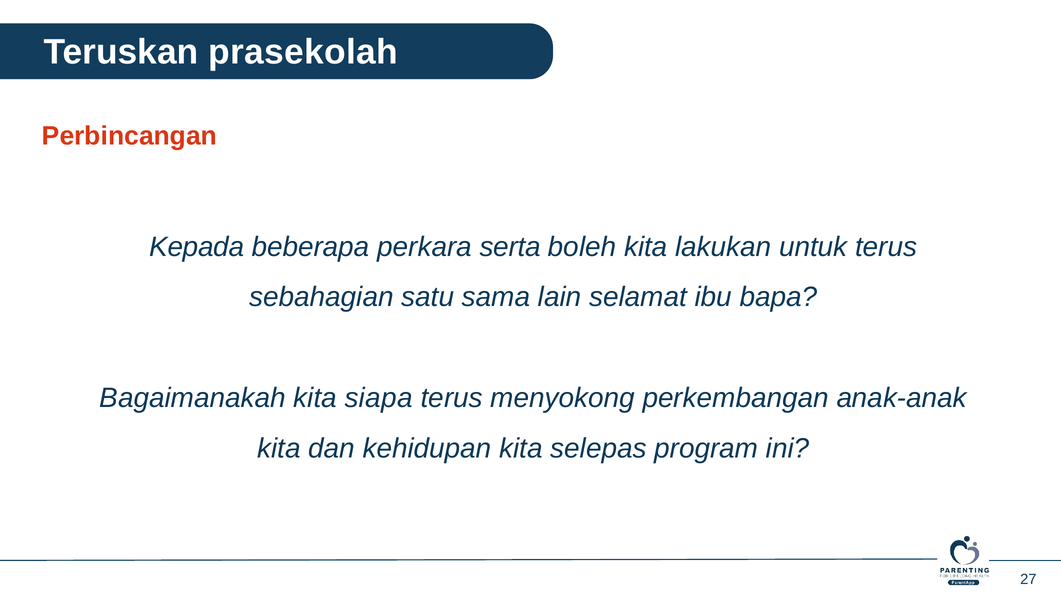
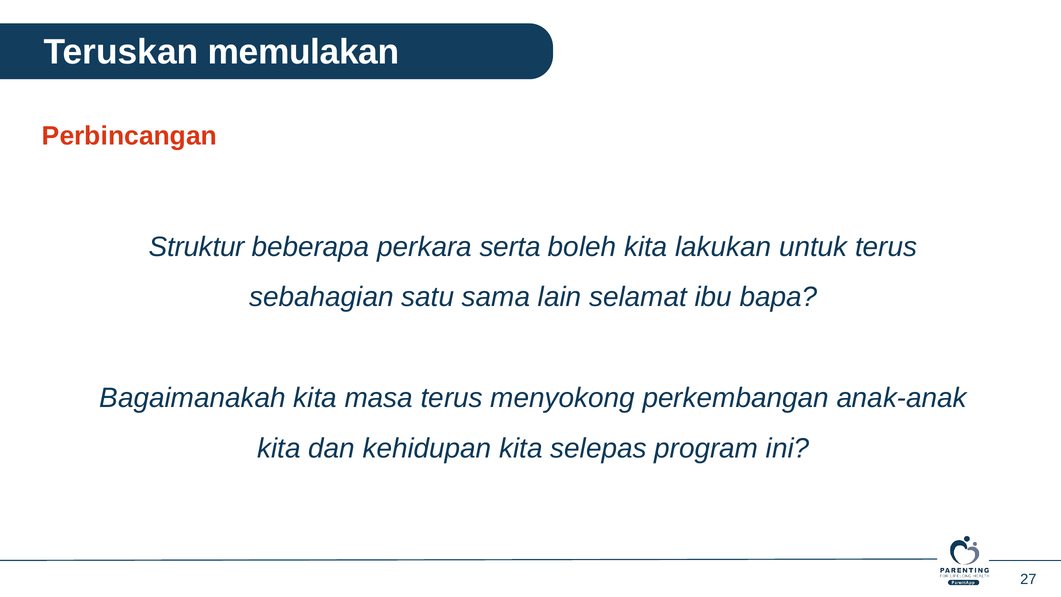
prasekolah: prasekolah -> memulakan
Kepada: Kepada -> Struktur
siapa: siapa -> masa
